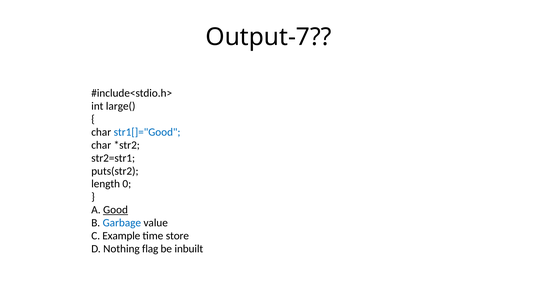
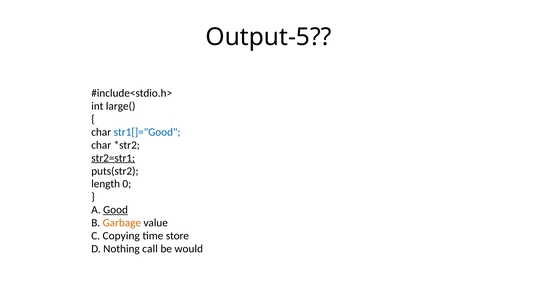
Output-7: Output-7 -> Output-5
str2=str1 underline: none -> present
Garbage colour: blue -> orange
Example: Example -> Copying
flag: flag -> call
inbuilt: inbuilt -> would
